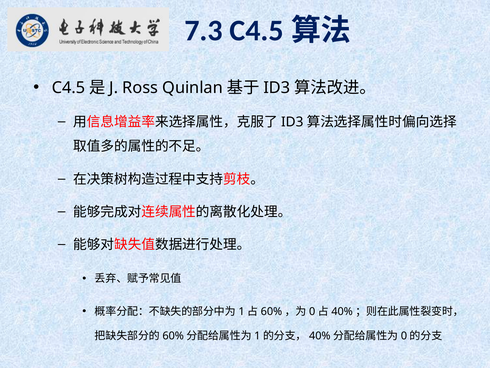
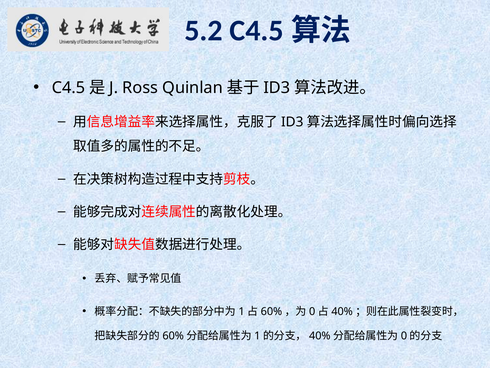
7.3: 7.3 -> 5.2
